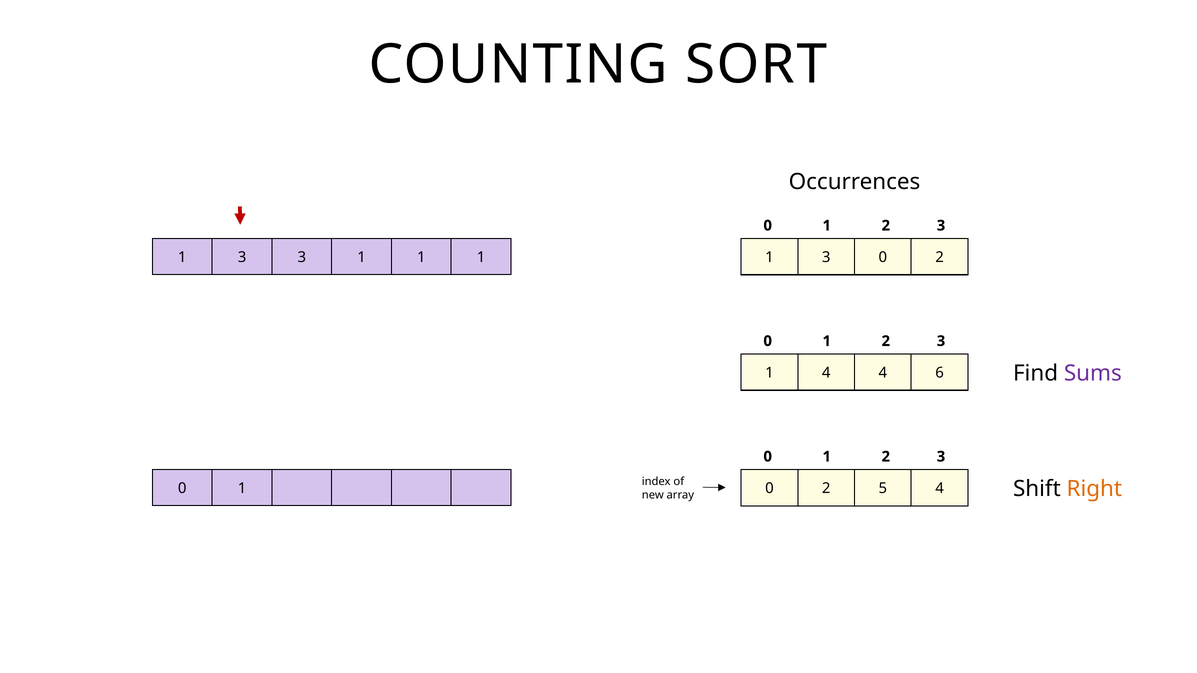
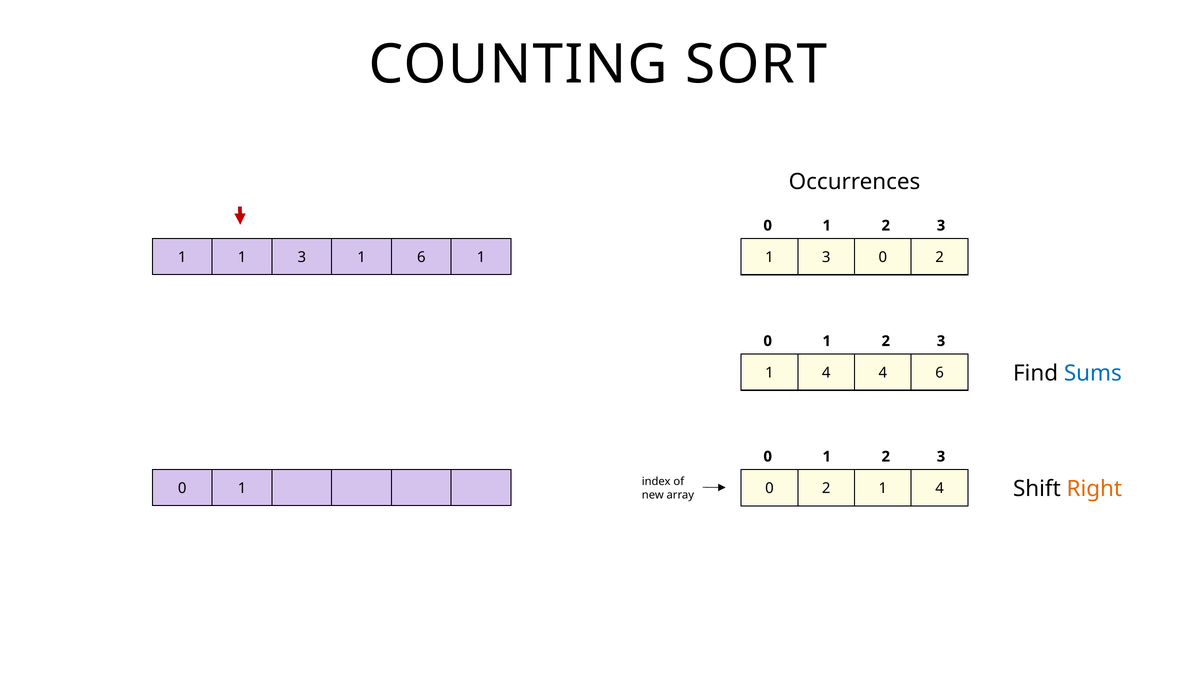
3 at (242, 258): 3 -> 1
3 1 1: 1 -> 6
Sums colour: purple -> blue
2 5: 5 -> 1
